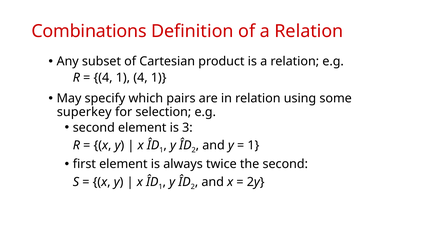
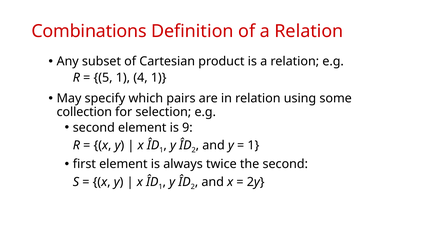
4 at (103, 78): 4 -> 5
superkey: superkey -> collection
3: 3 -> 9
